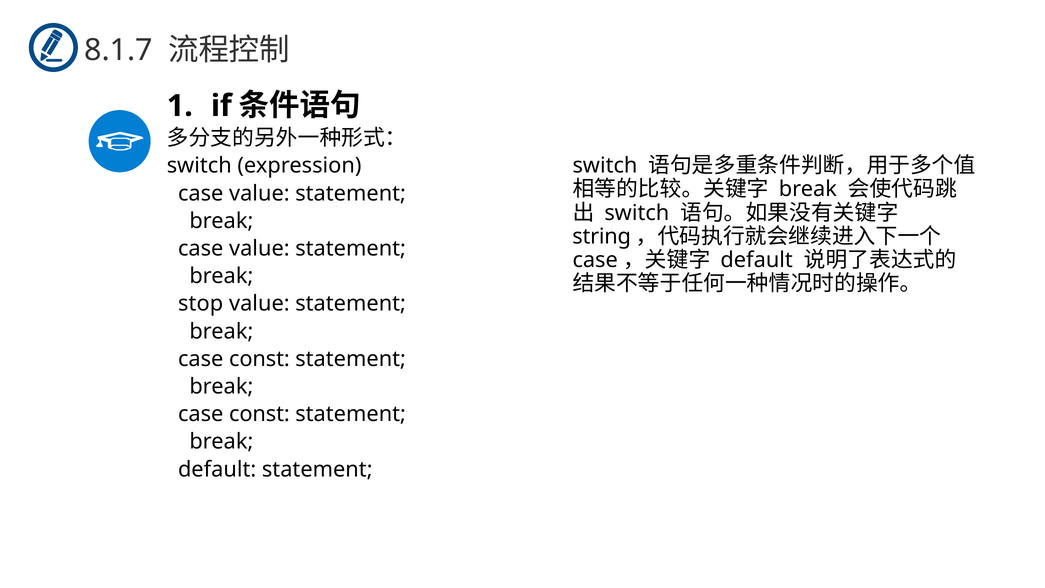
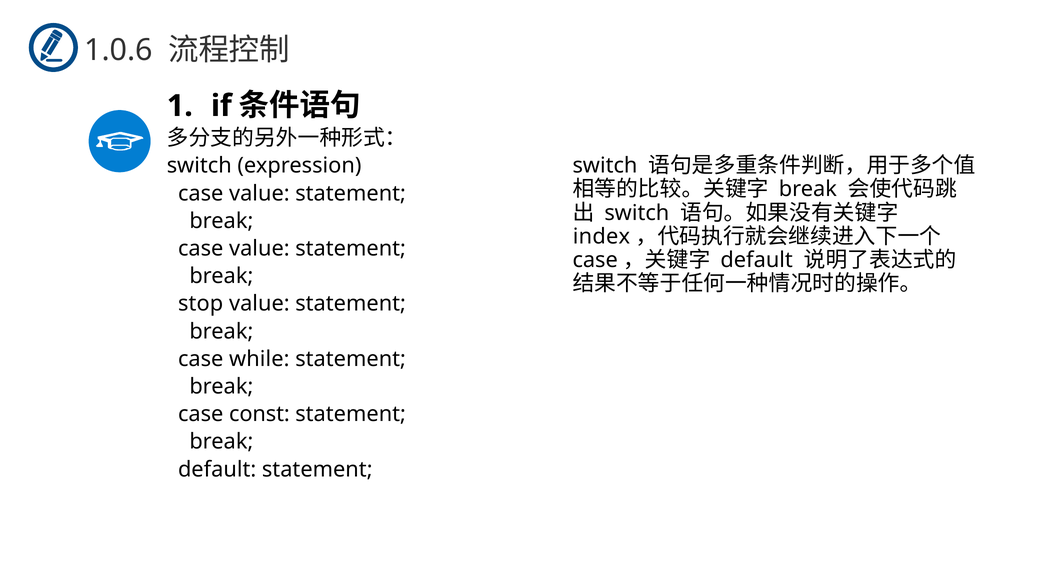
8.1.7: 8.1.7 -> 1.0.6
string: string -> index
const at (259, 359): const -> while
